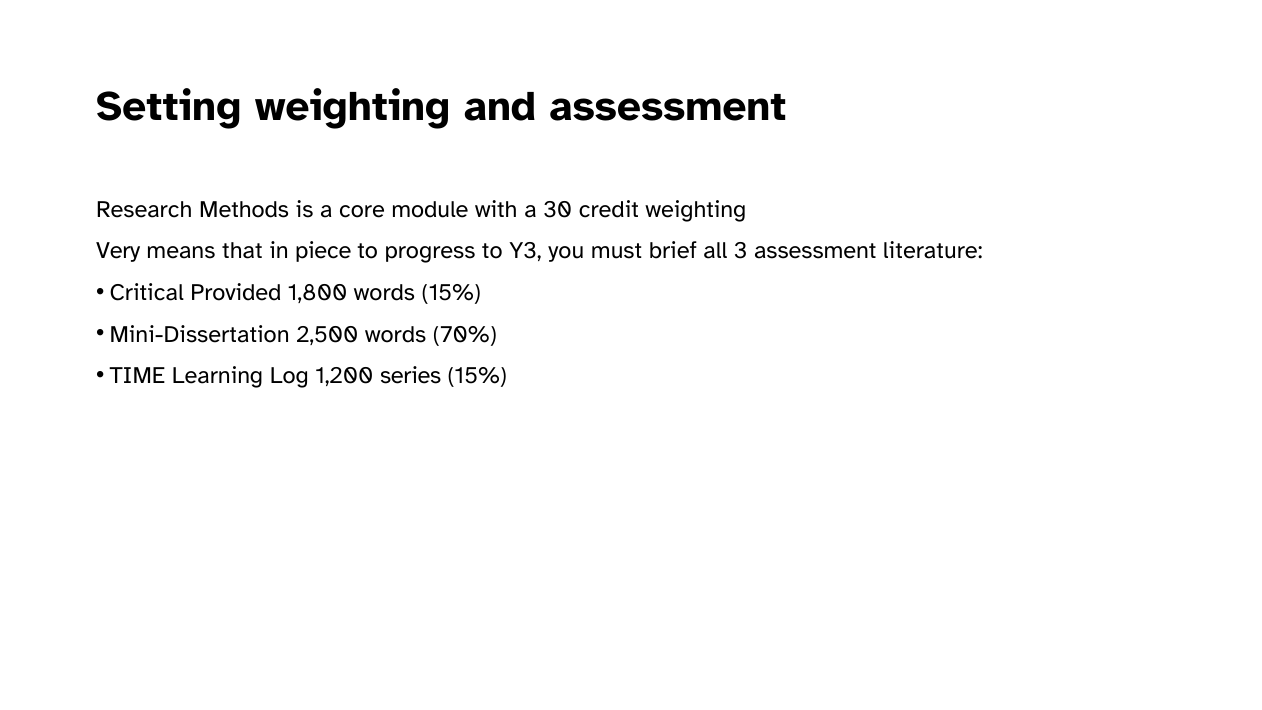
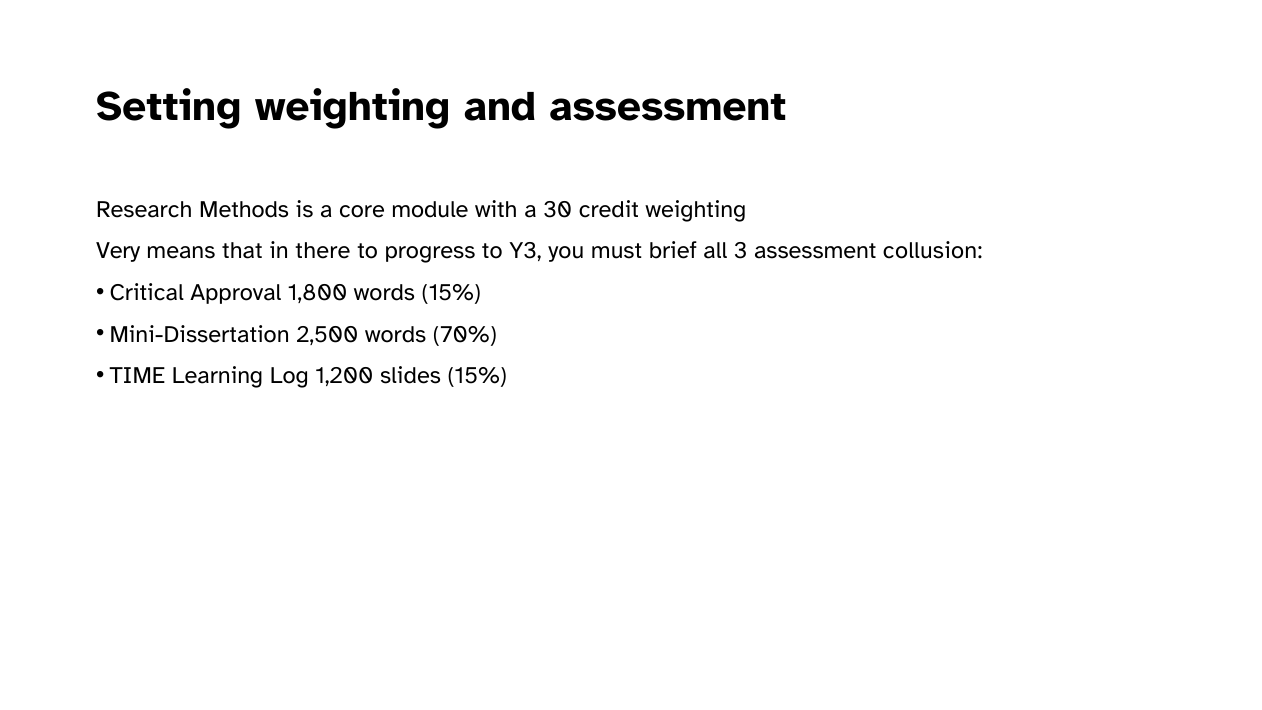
piece: piece -> there
literature: literature -> collusion
Provided: Provided -> Approval
series: series -> slides
